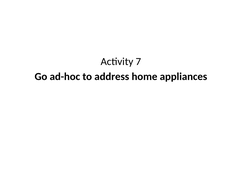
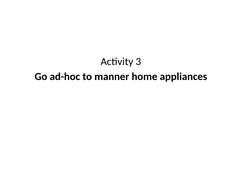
7: 7 -> 3
address: address -> manner
